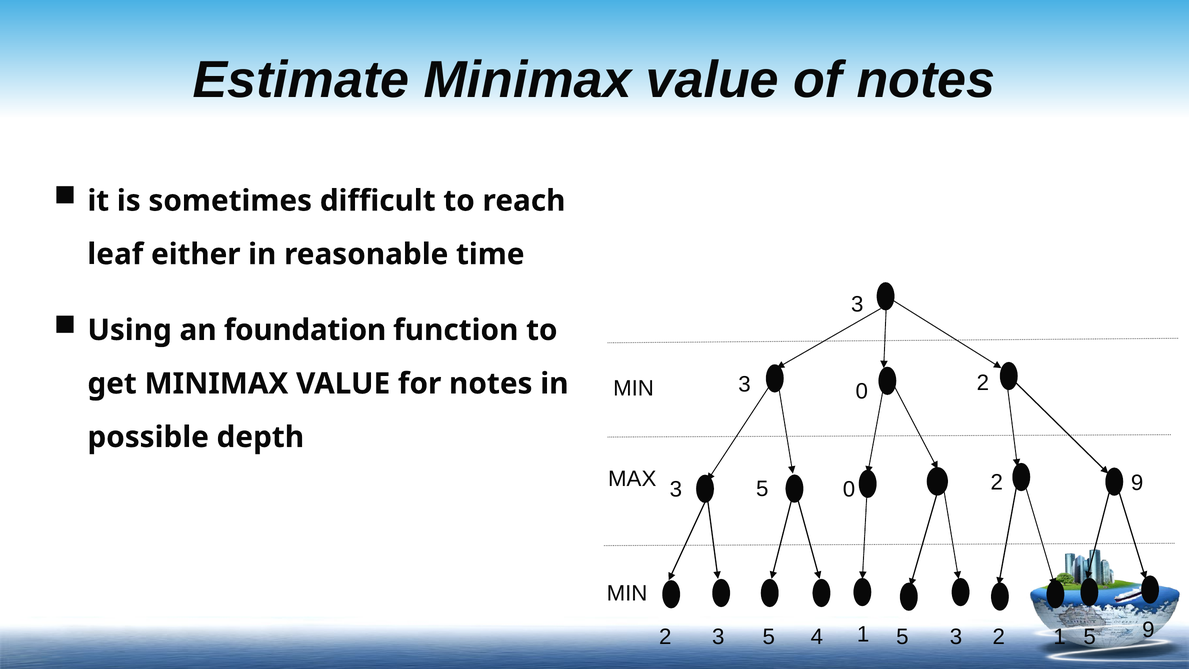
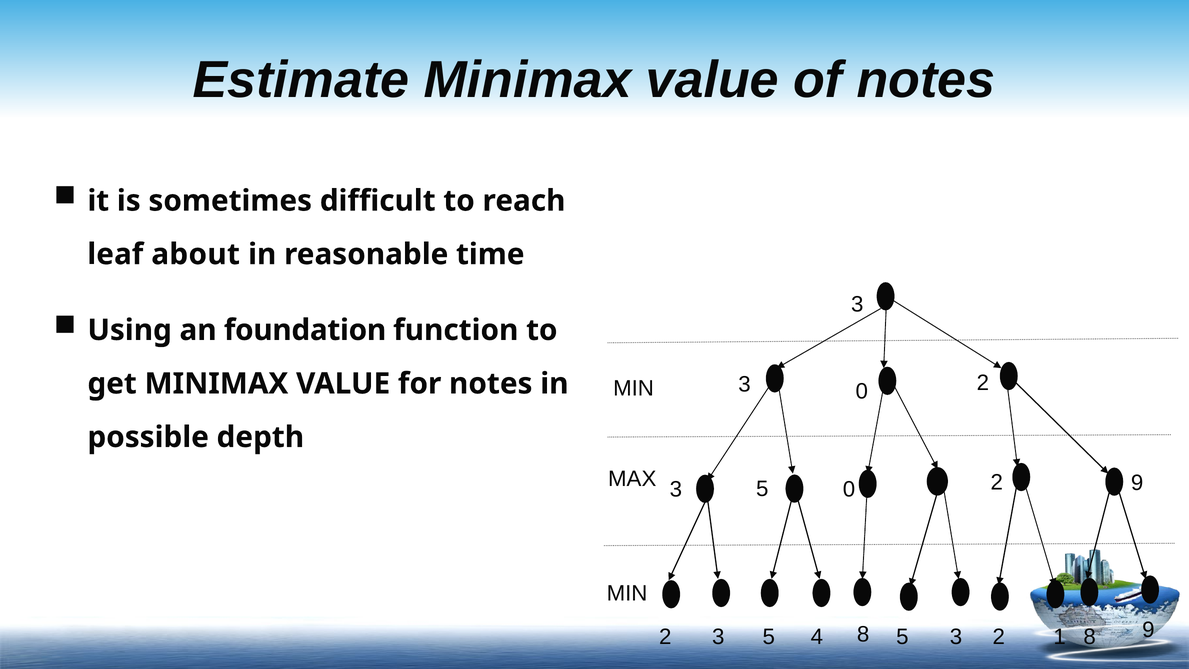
either: either -> about
5 1: 1 -> 8
5 3 5: 5 -> 8
